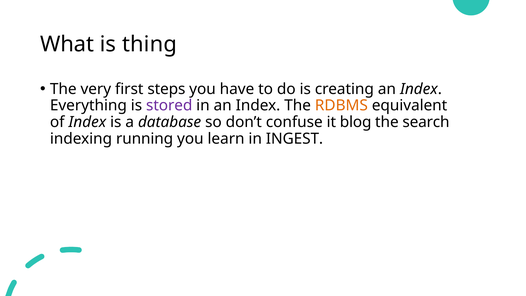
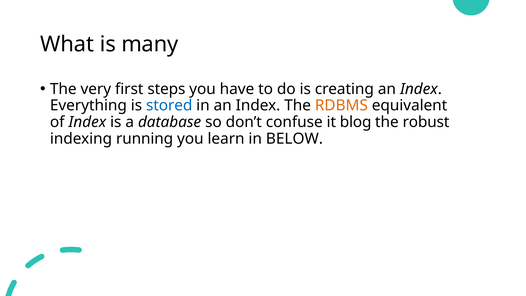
thing: thing -> many
stored colour: purple -> blue
search: search -> robust
INGEST: INGEST -> BELOW
